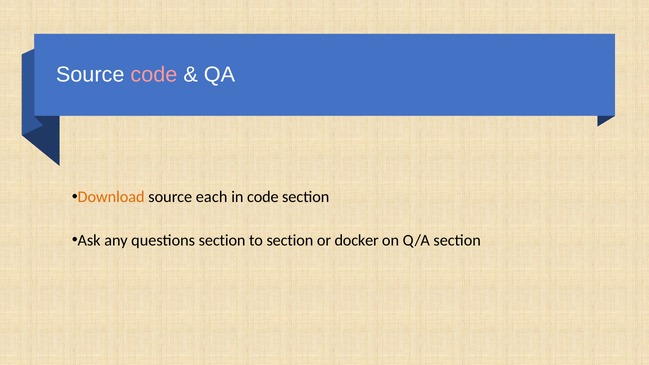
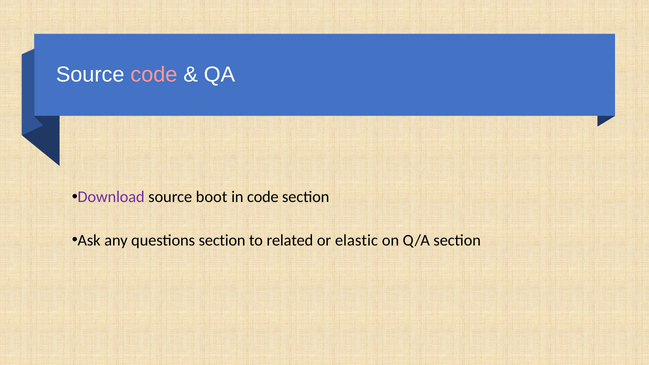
Download colour: orange -> purple
each: each -> boot
to section: section -> related
docker: docker -> elastic
